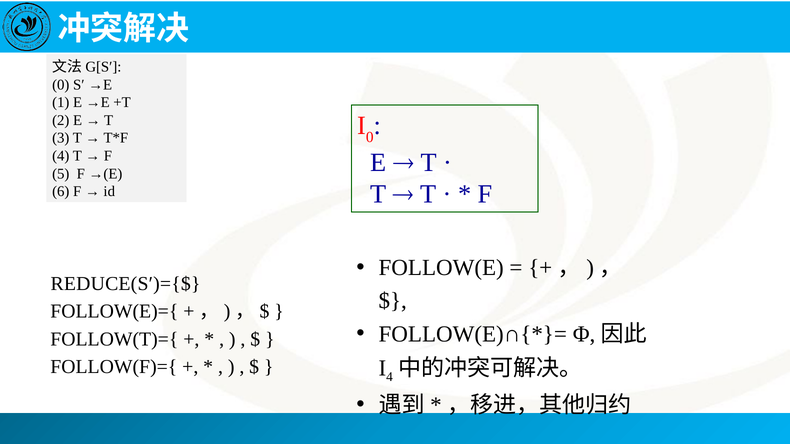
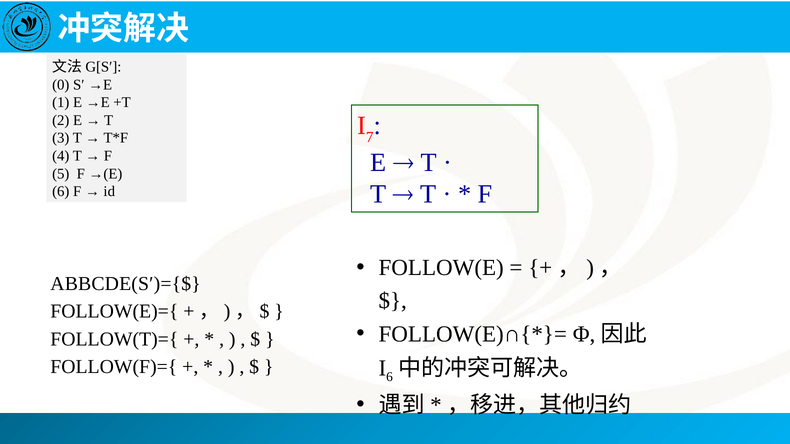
0 at (370, 137): 0 -> 7
REDUCE(S′)={$: REDUCE(S′)={$ -> ABBCDE(S′)={$
4 at (390, 377): 4 -> 6
